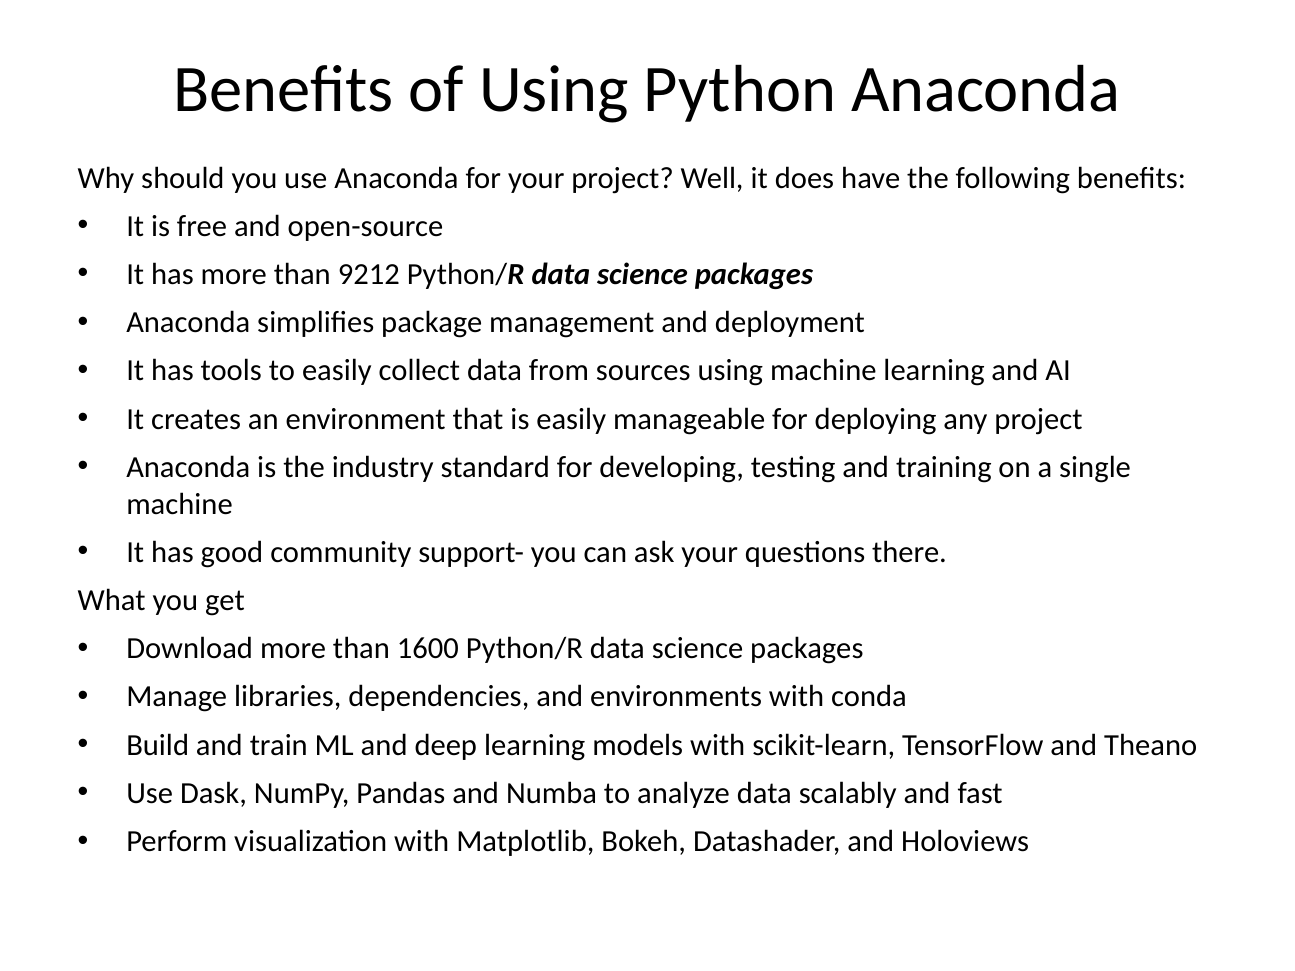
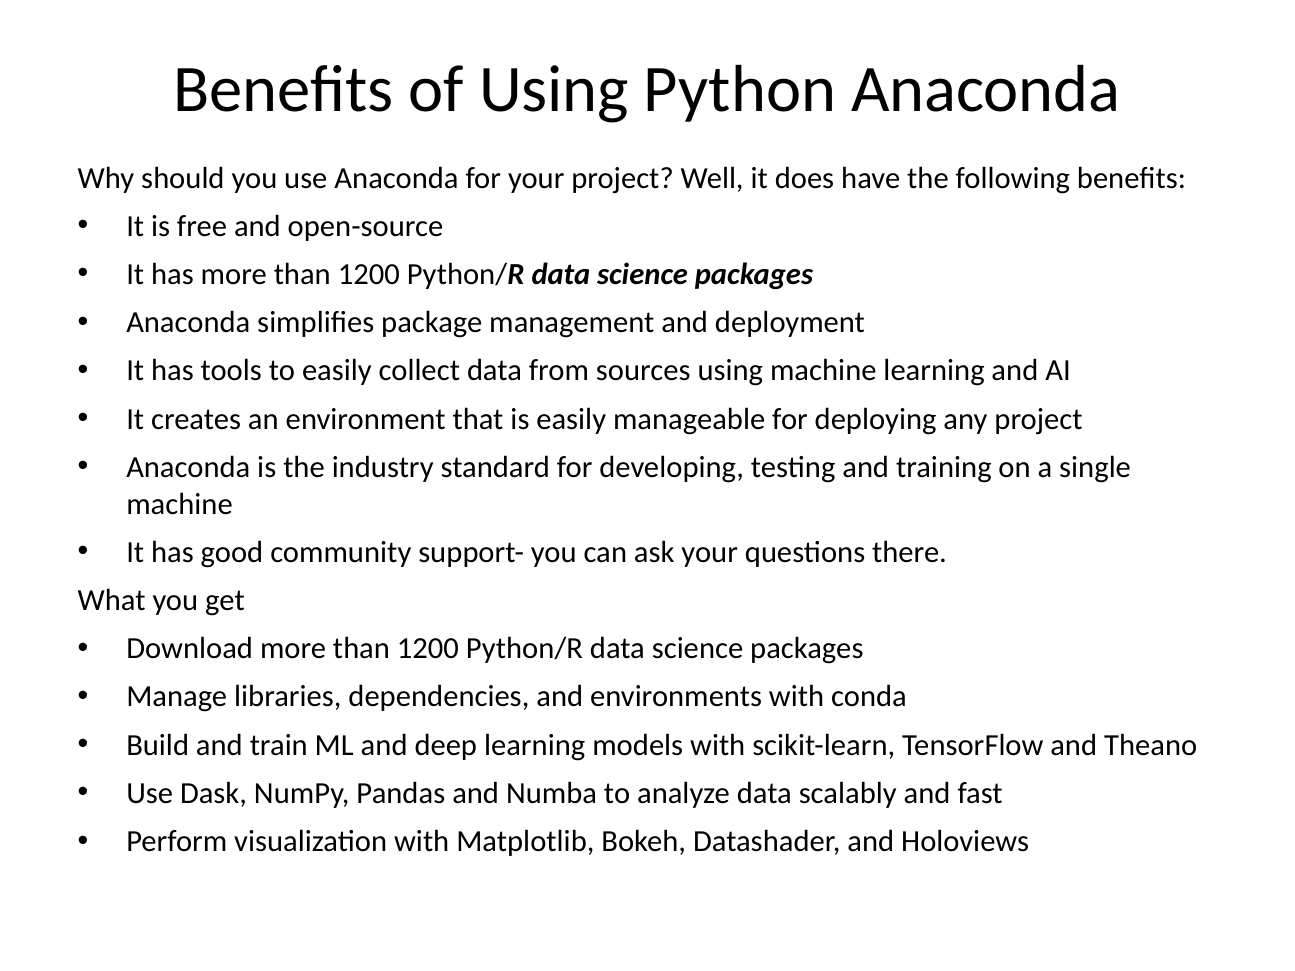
has more than 9212: 9212 -> 1200
Download more than 1600: 1600 -> 1200
